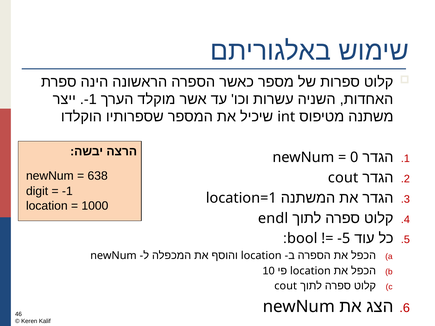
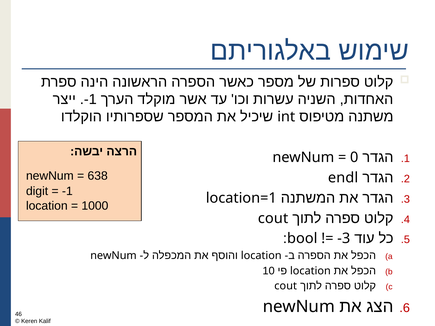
cout at (343, 178): cout -> endl
endl at (273, 218): endl -> cout
-5: -5 -> -3
